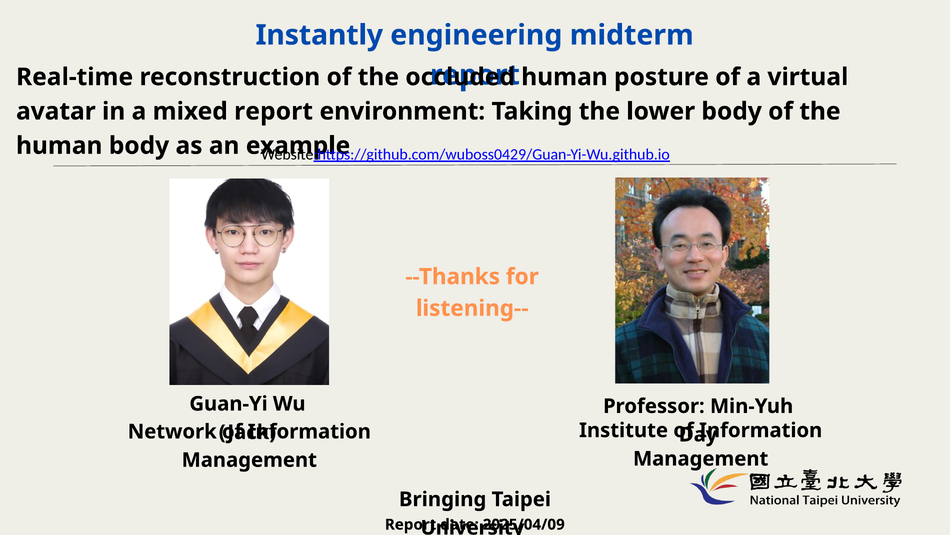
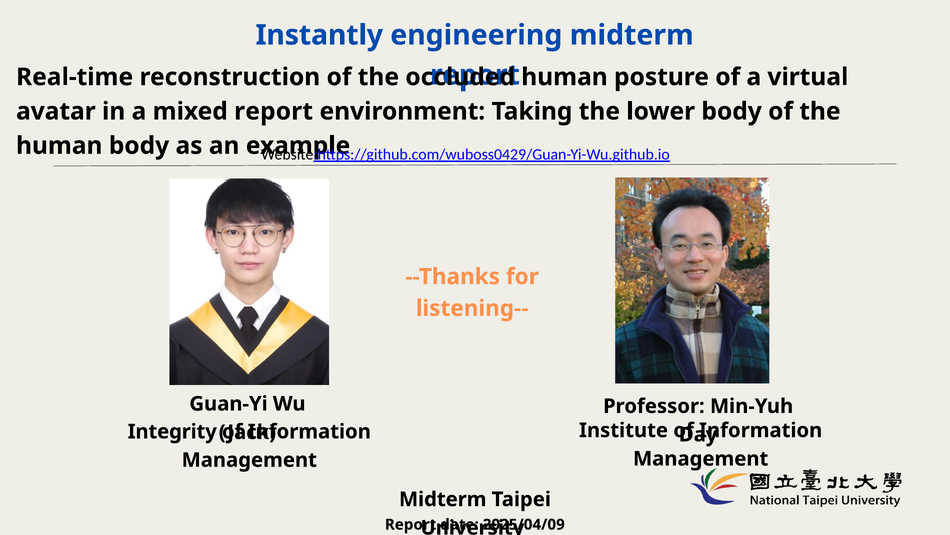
Network: Network -> Integrity
Bringing at (443, 499): Bringing -> Midterm
